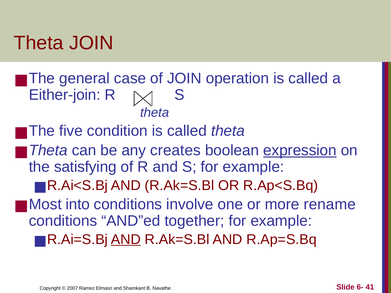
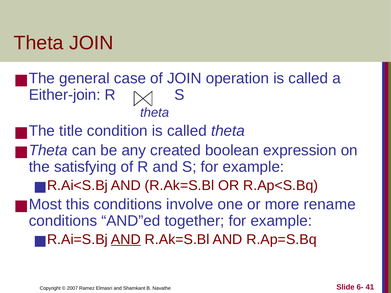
five: five -> title
creates: creates -> created
expression underline: present -> none
into: into -> this
